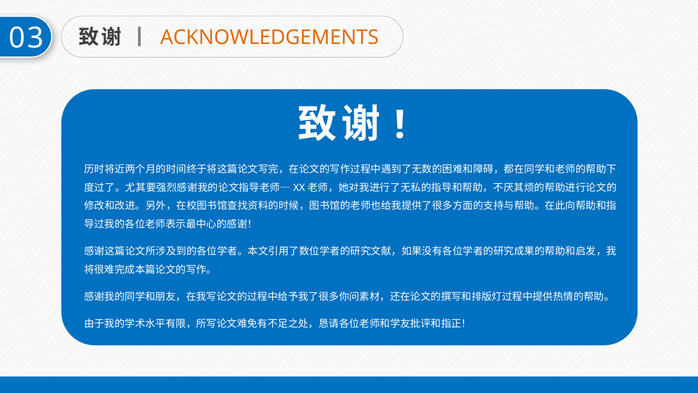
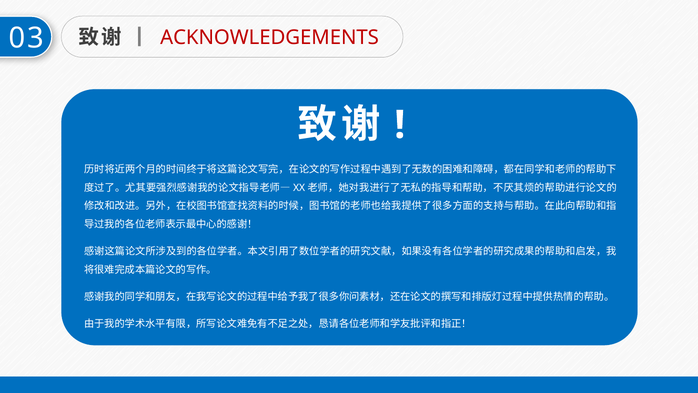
ACKNOWLEDGEMENTS colour: orange -> red
